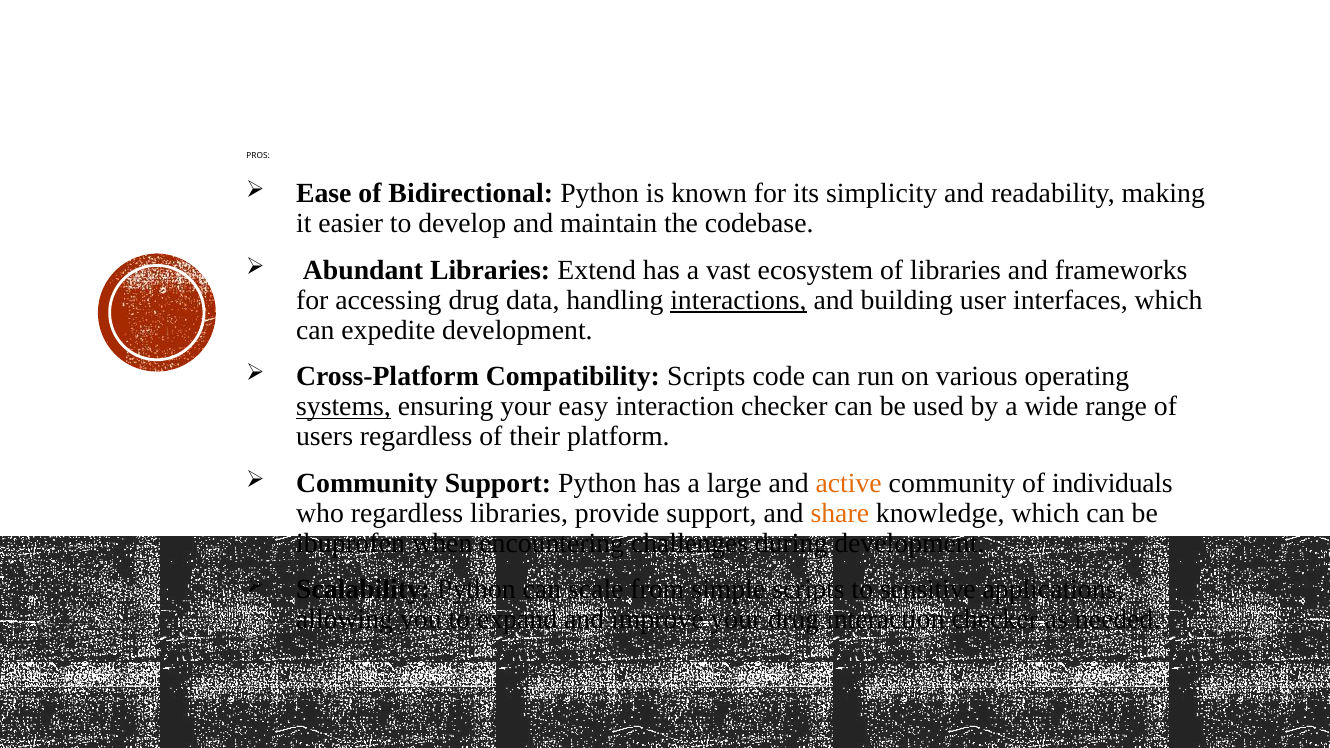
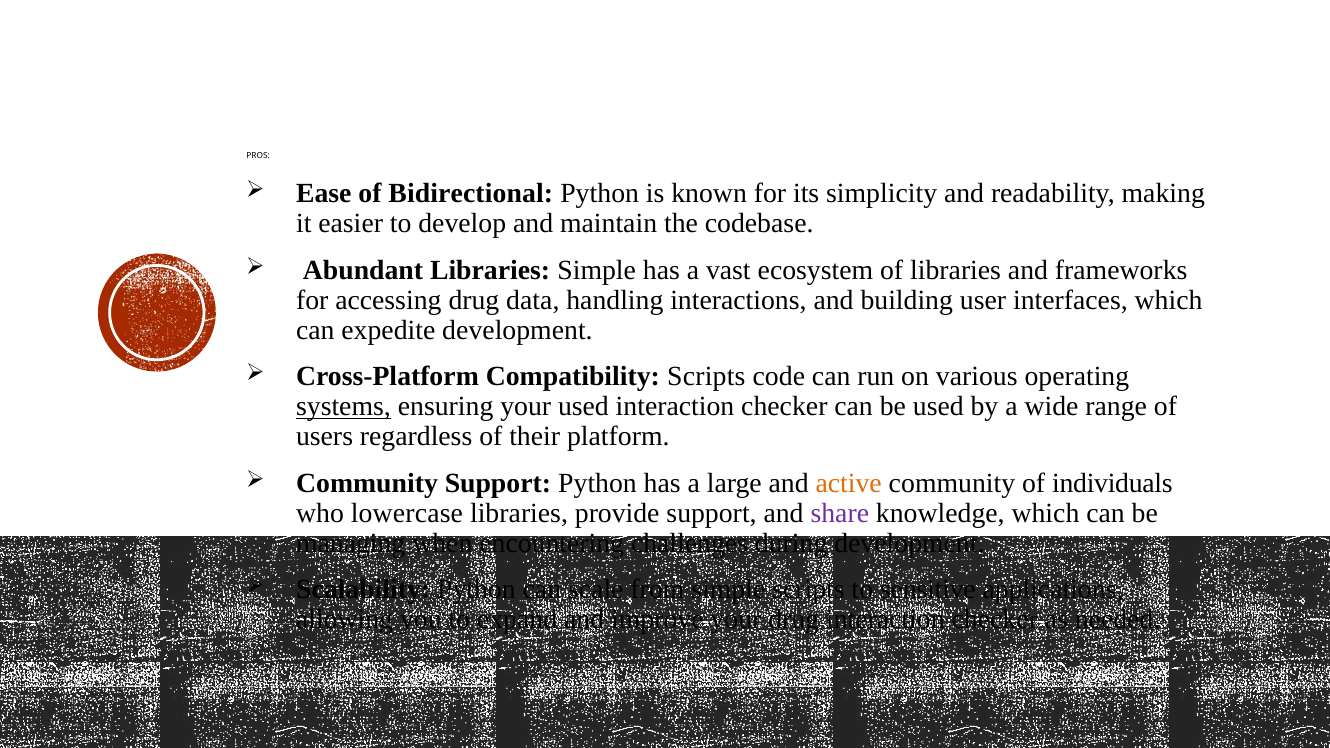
Libraries Extend: Extend -> Simple
interactions underline: present -> none
your easy: easy -> used
who regardless: regardless -> lowercase
share colour: orange -> purple
ibuprofen: ibuprofen -> managing
